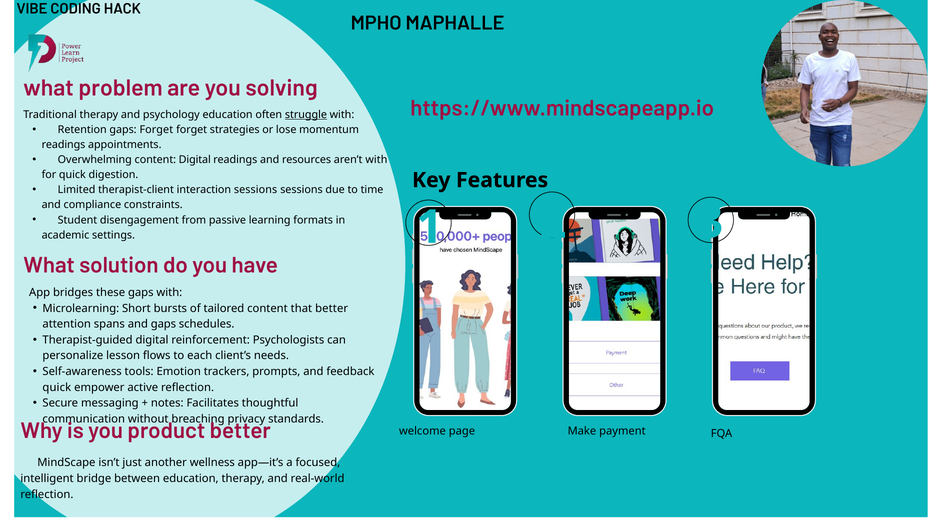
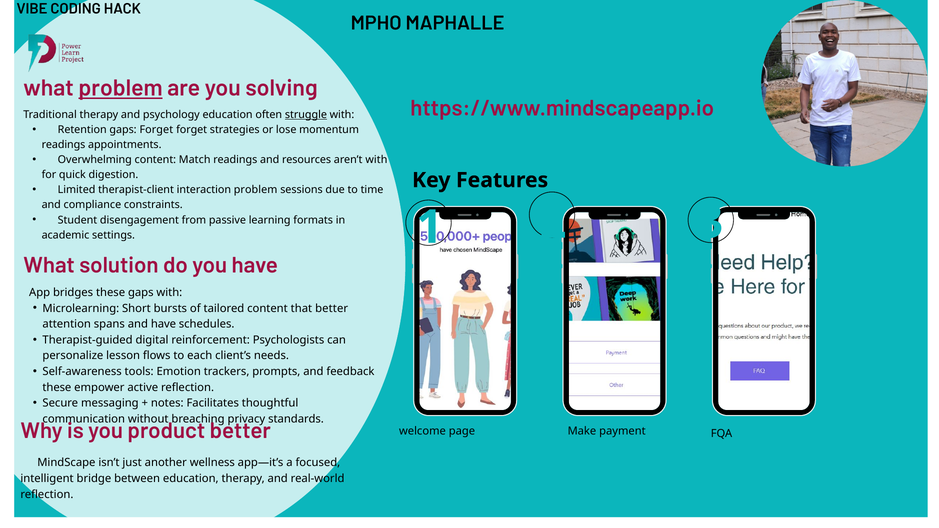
problem at (121, 88) underline: none -> present
content Digital: Digital -> Match
interaction sessions: sessions -> problem
and gaps: gaps -> have
quick at (57, 387): quick -> these
